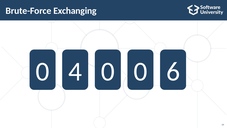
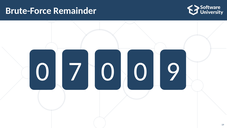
Exchanging: Exchanging -> Remainder
4: 4 -> 7
6: 6 -> 9
